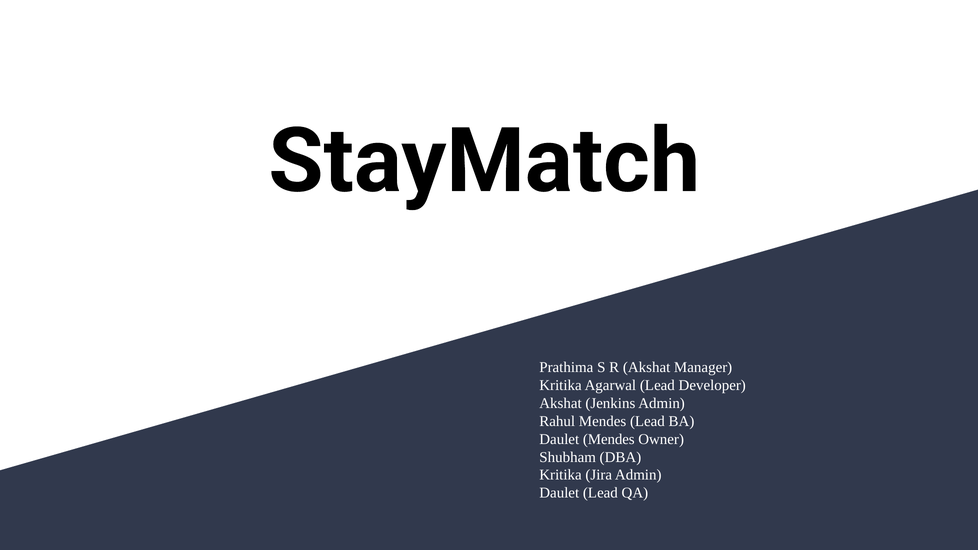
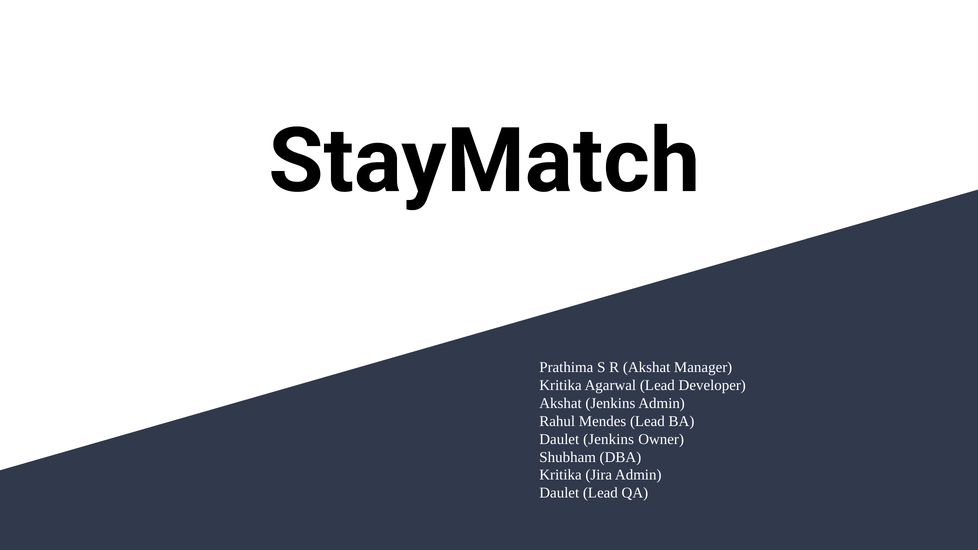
Daulet Mendes: Mendes -> Jenkins
